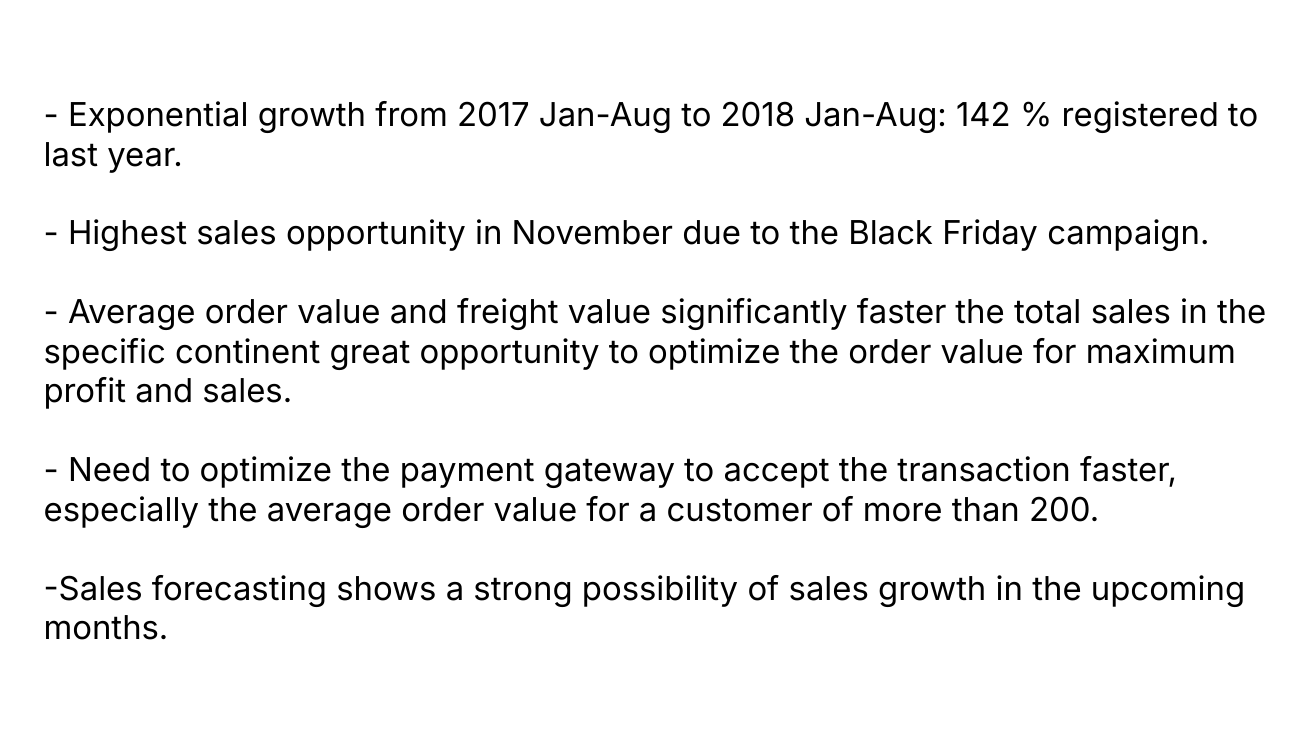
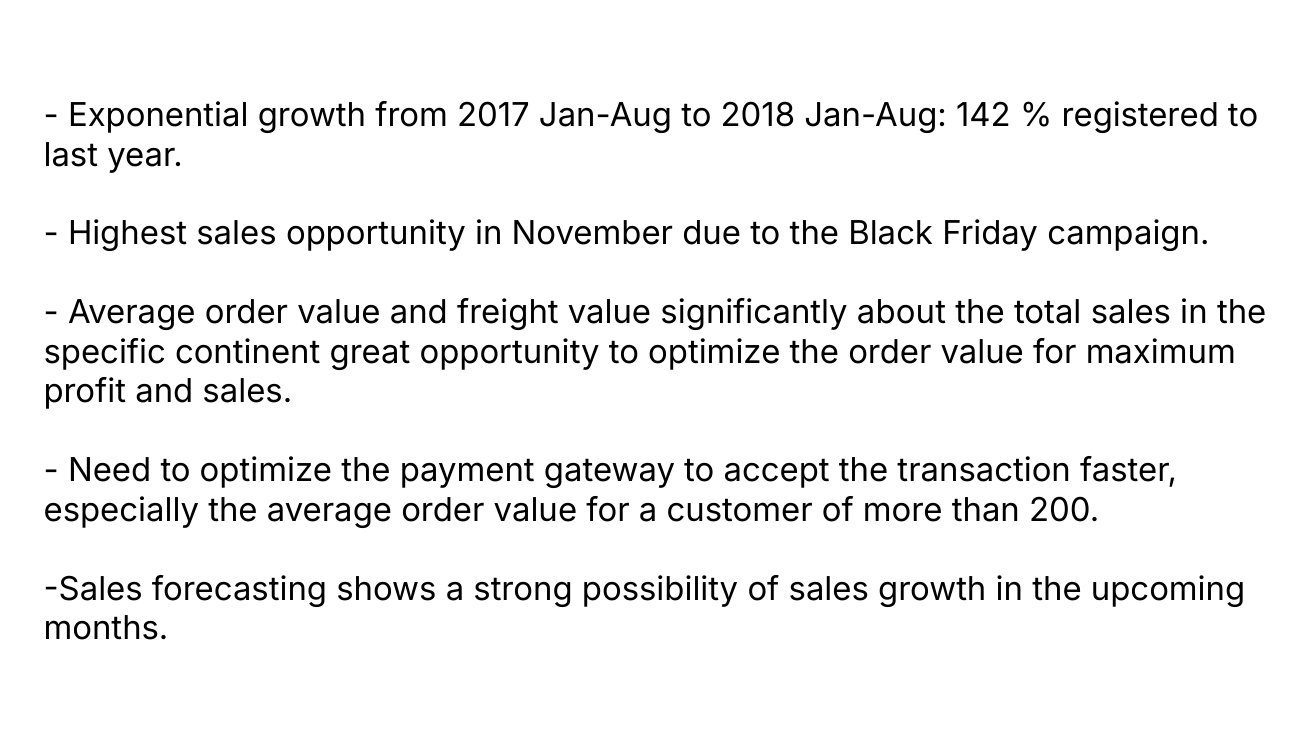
significantly faster: faster -> about
